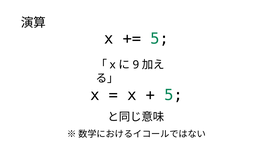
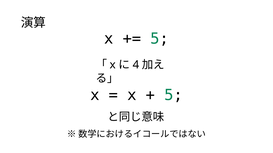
9: 9 -> 4
